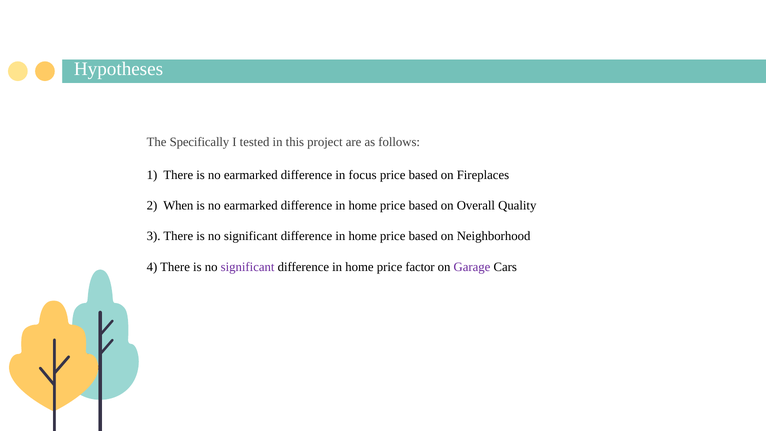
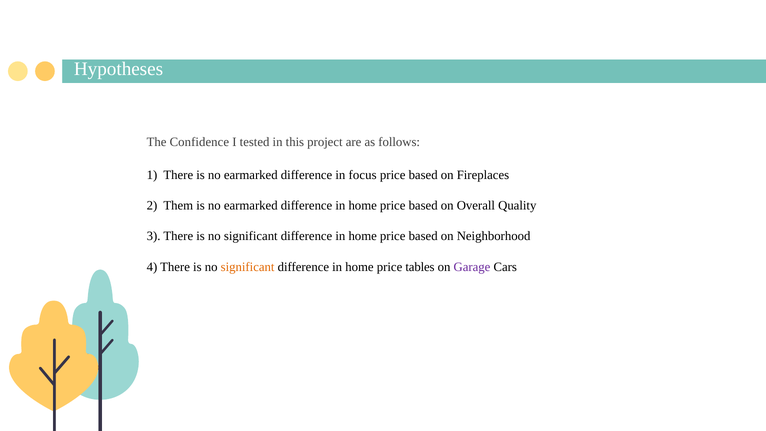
Specifically: Specifically -> Confidence
When: When -> Them
significant at (248, 267) colour: purple -> orange
factor: factor -> tables
